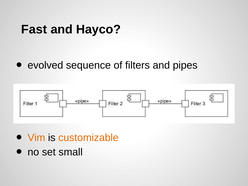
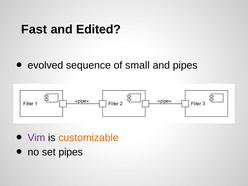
Hayco: Hayco -> Edited
filters: filters -> small
Vim colour: orange -> purple
set small: small -> pipes
